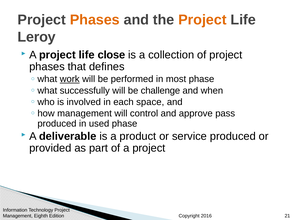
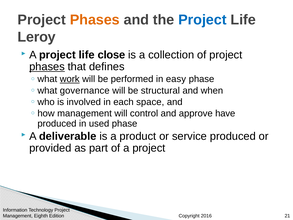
Project at (202, 20) colour: orange -> blue
phases at (47, 67) underline: none -> present
most: most -> easy
successfully: successfully -> governance
challenge: challenge -> structural
pass: pass -> have
